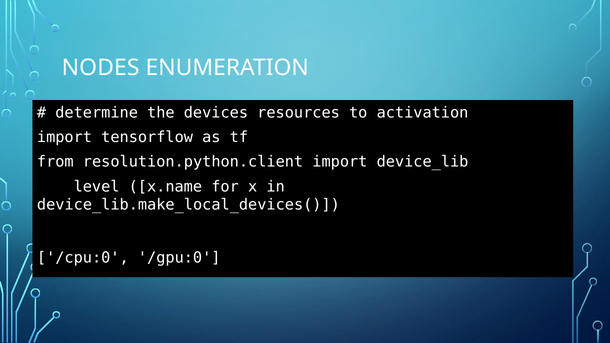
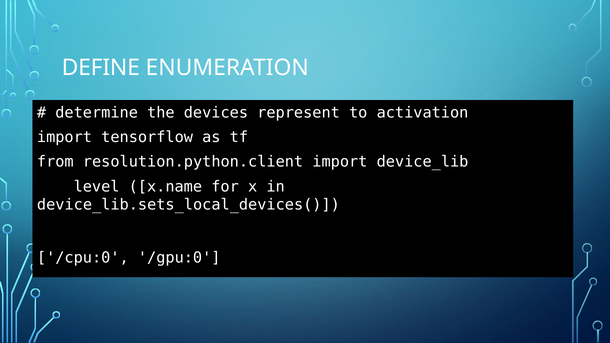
NODES: NODES -> DEFINE
resources: resources -> represent
device_lib.make_local_devices(: device_lib.make_local_devices( -> device_lib.sets_local_devices(
